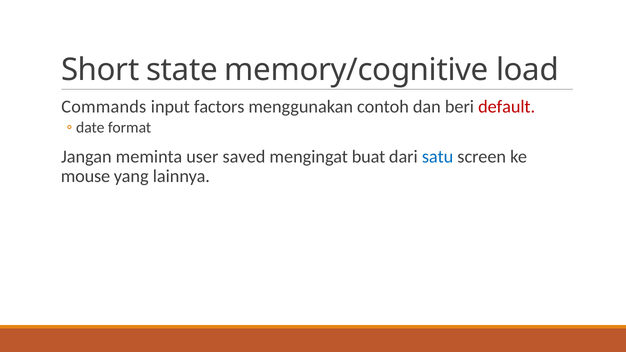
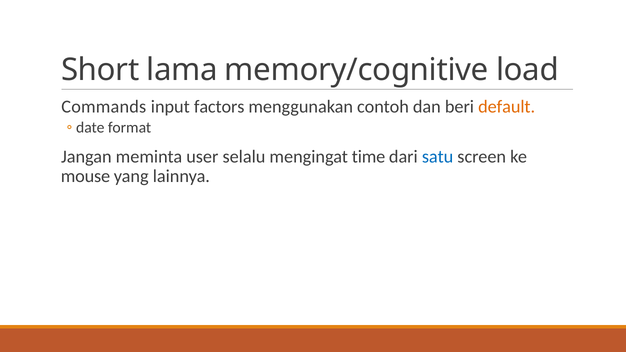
state: state -> lama
default colour: red -> orange
saved: saved -> selalu
buat: buat -> time
